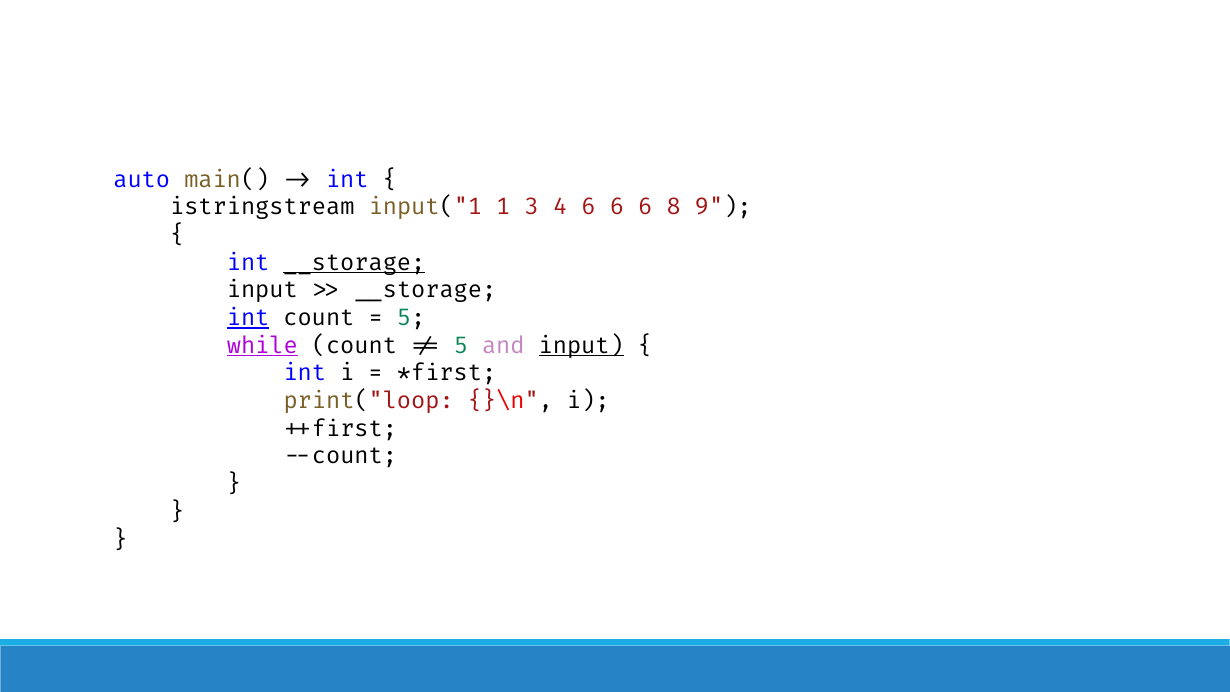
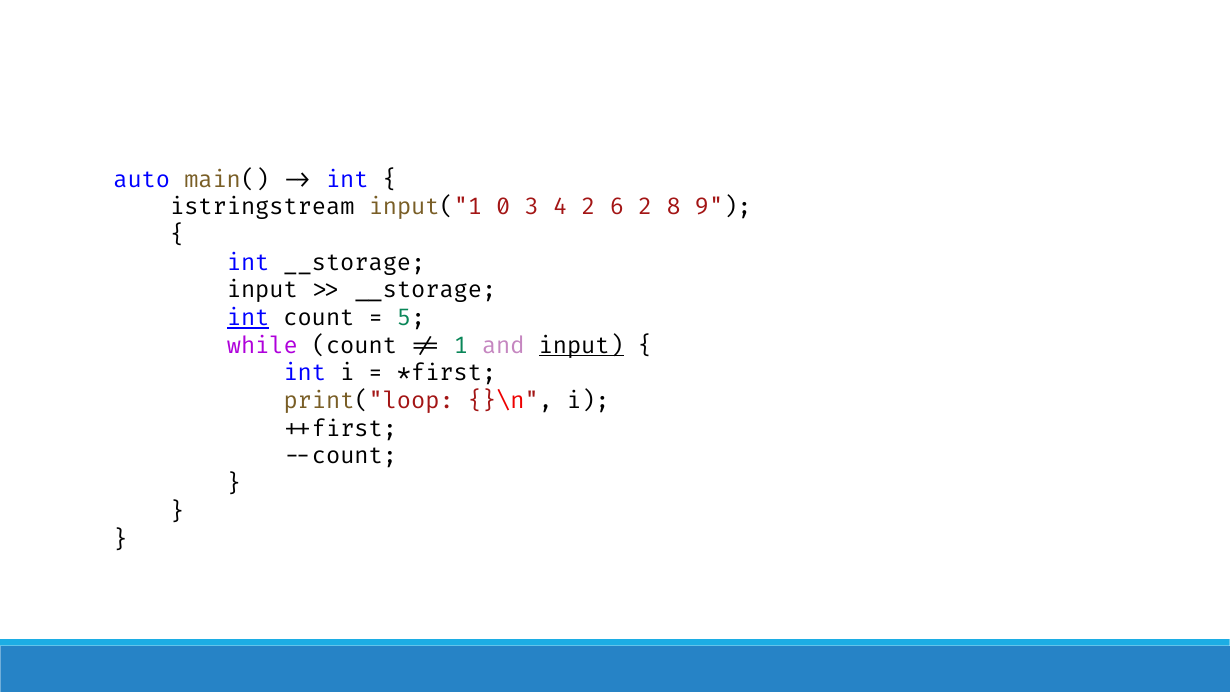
1: 1 -> 0
4 6: 6 -> 2
6 at (645, 207): 6 -> 2
__storage at (354, 263) underline: present -> none
while underline: present -> none
5 at (461, 346): 5 -> 1
